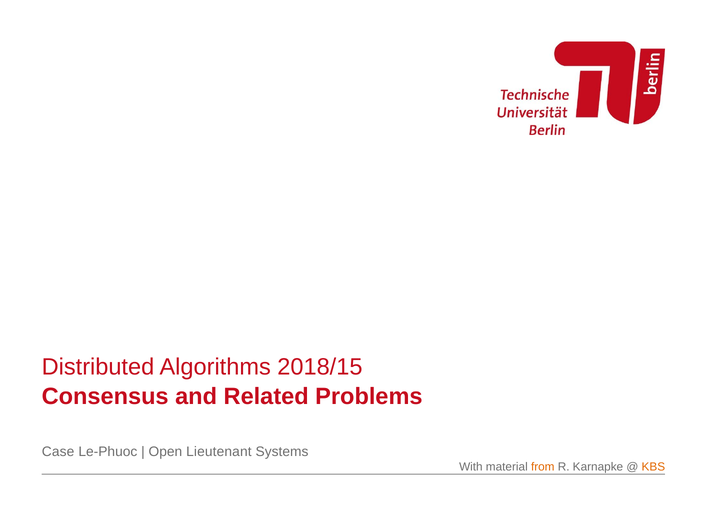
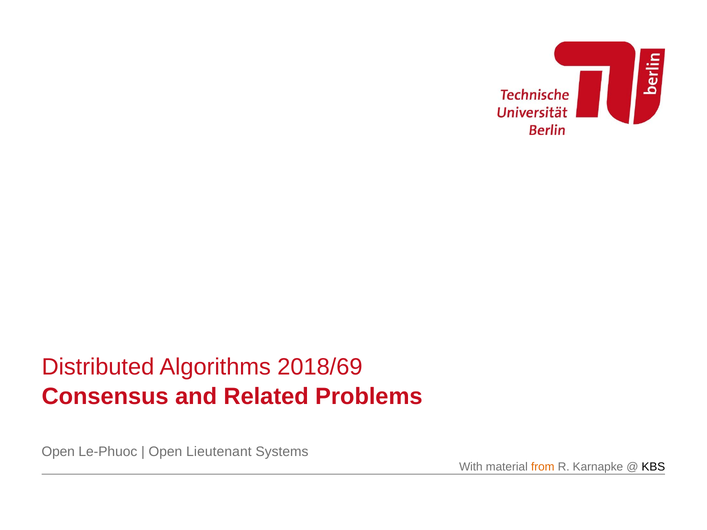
2018/15: 2018/15 -> 2018/69
Case at (58, 452): Case -> Open
KBS colour: orange -> black
